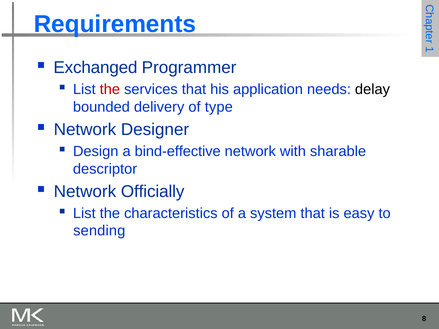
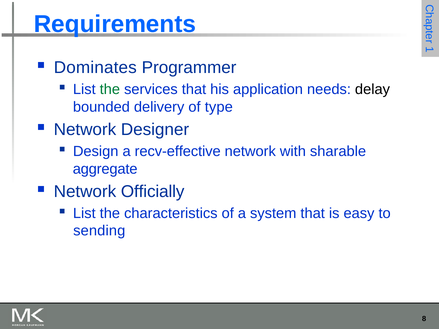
Exchanged: Exchanged -> Dominates
the at (110, 89) colour: red -> green
bind-effective: bind-effective -> recv-effective
descriptor: descriptor -> aggregate
